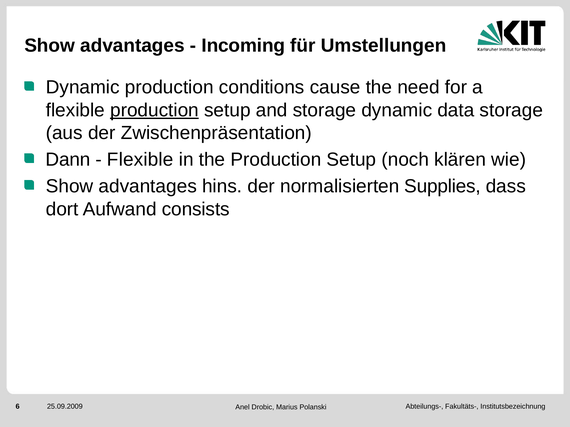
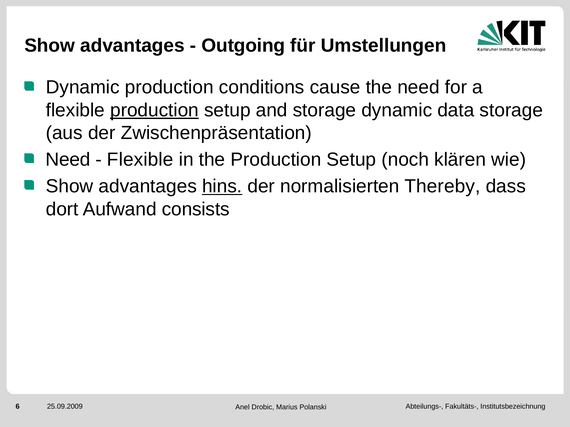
Incoming: Incoming -> Outgoing
Dann at (68, 160): Dann -> Need
hins underline: none -> present
Supplies: Supplies -> Thereby
